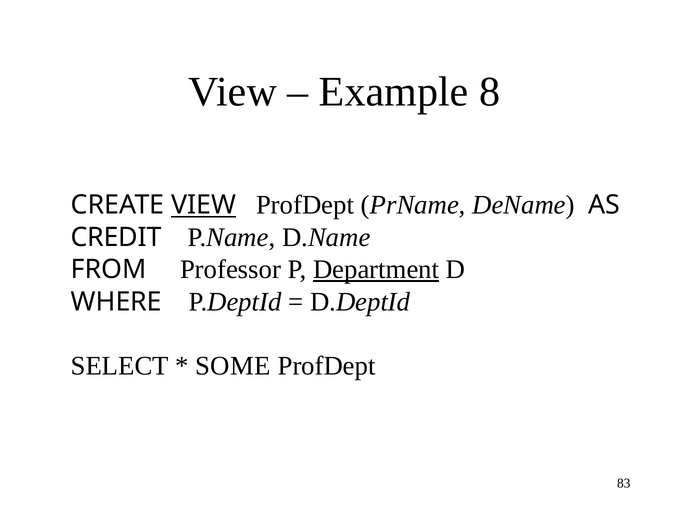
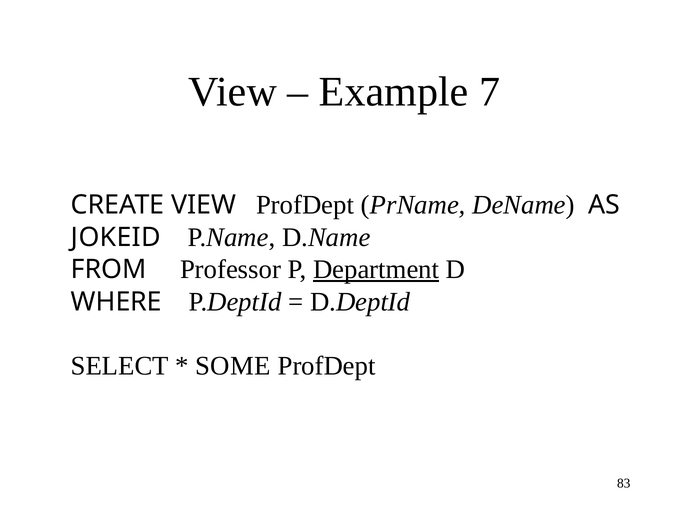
8: 8 -> 7
VIEW at (204, 205) underline: present -> none
CREDIT: CREDIT -> JOKEID
